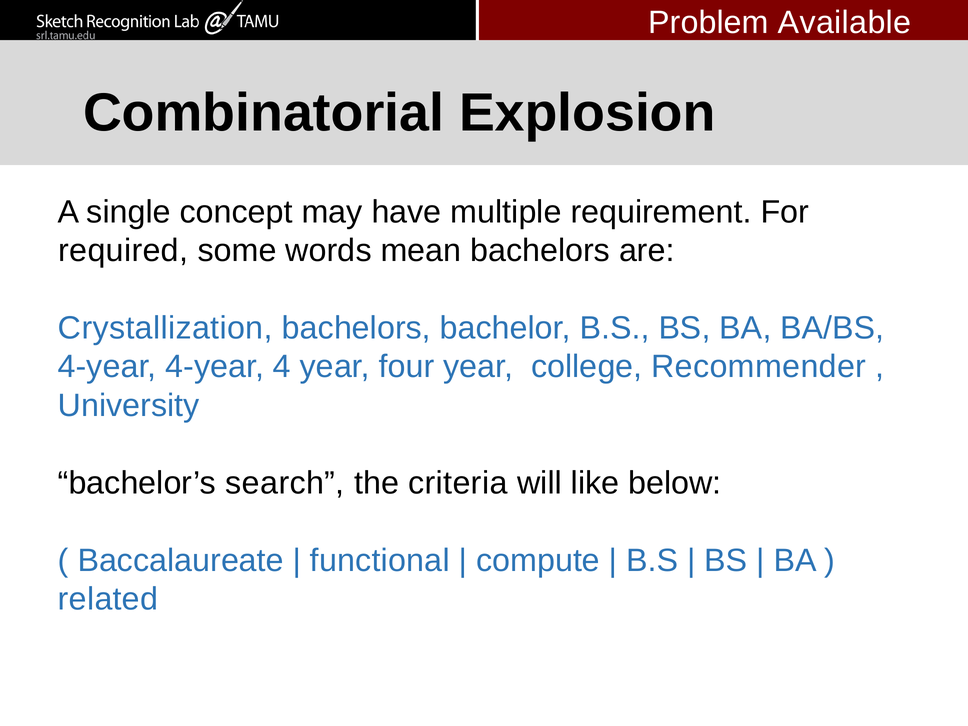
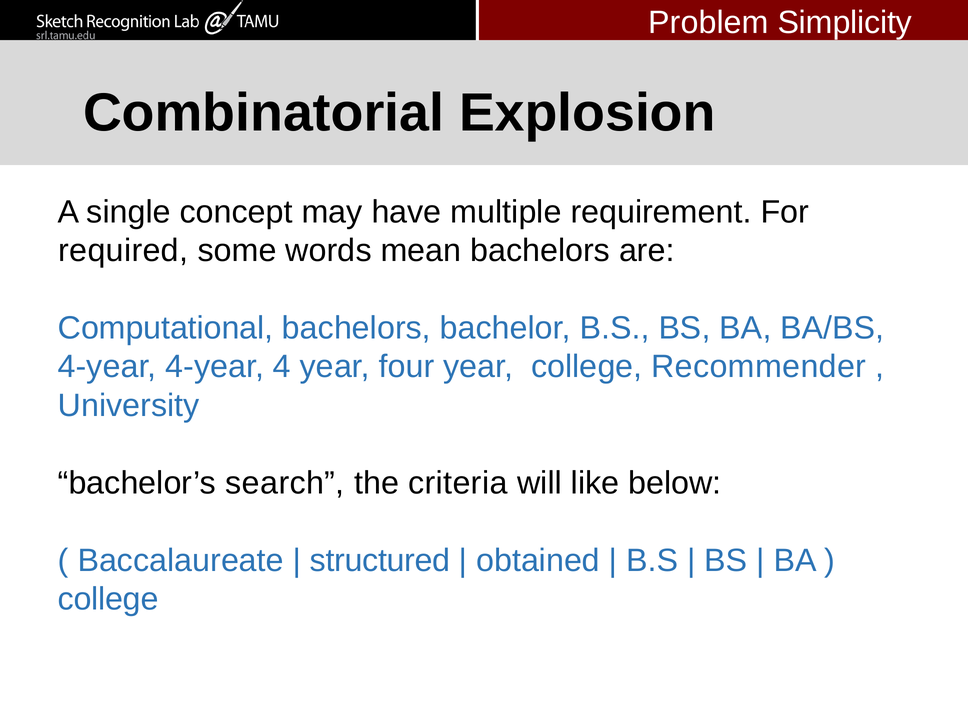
Available: Available -> Simplicity
Crystallization: Crystallization -> Computational
functional: functional -> structured
compute: compute -> obtained
related at (108, 599): related -> college
